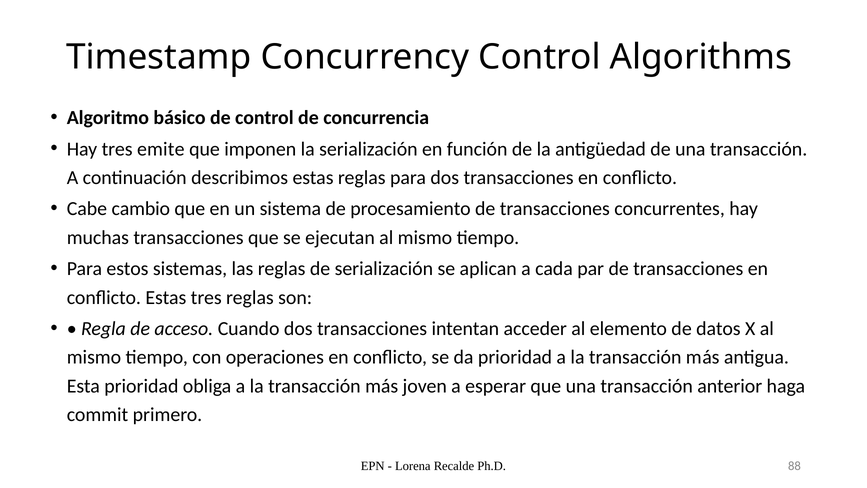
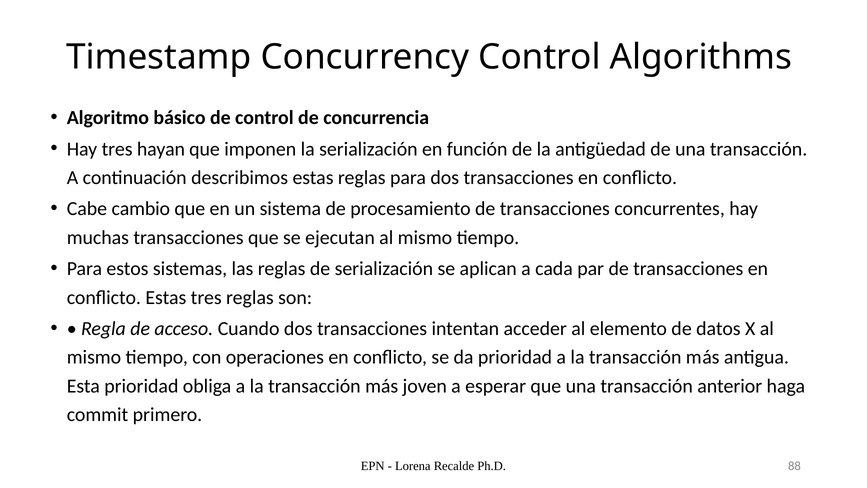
emite: emite -> hayan
